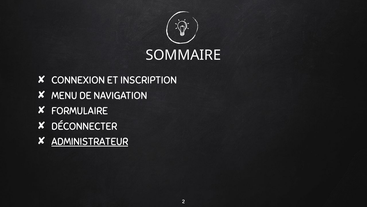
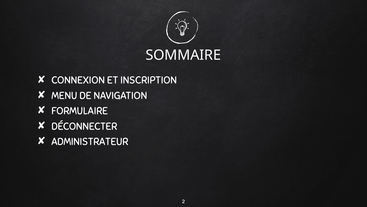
ADMINISTRATEUR underline: present -> none
